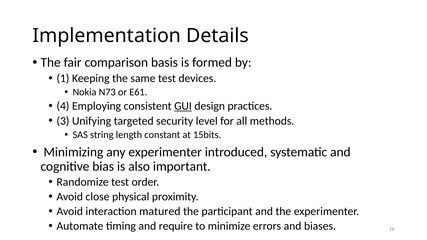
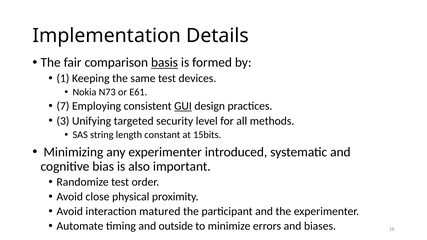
basis underline: none -> present
4: 4 -> 7
require: require -> outside
